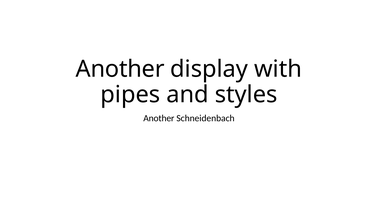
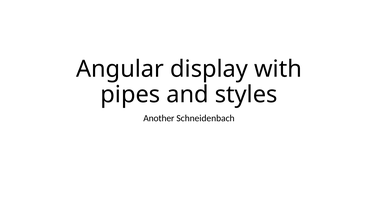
Another at (120, 69): Another -> Angular
